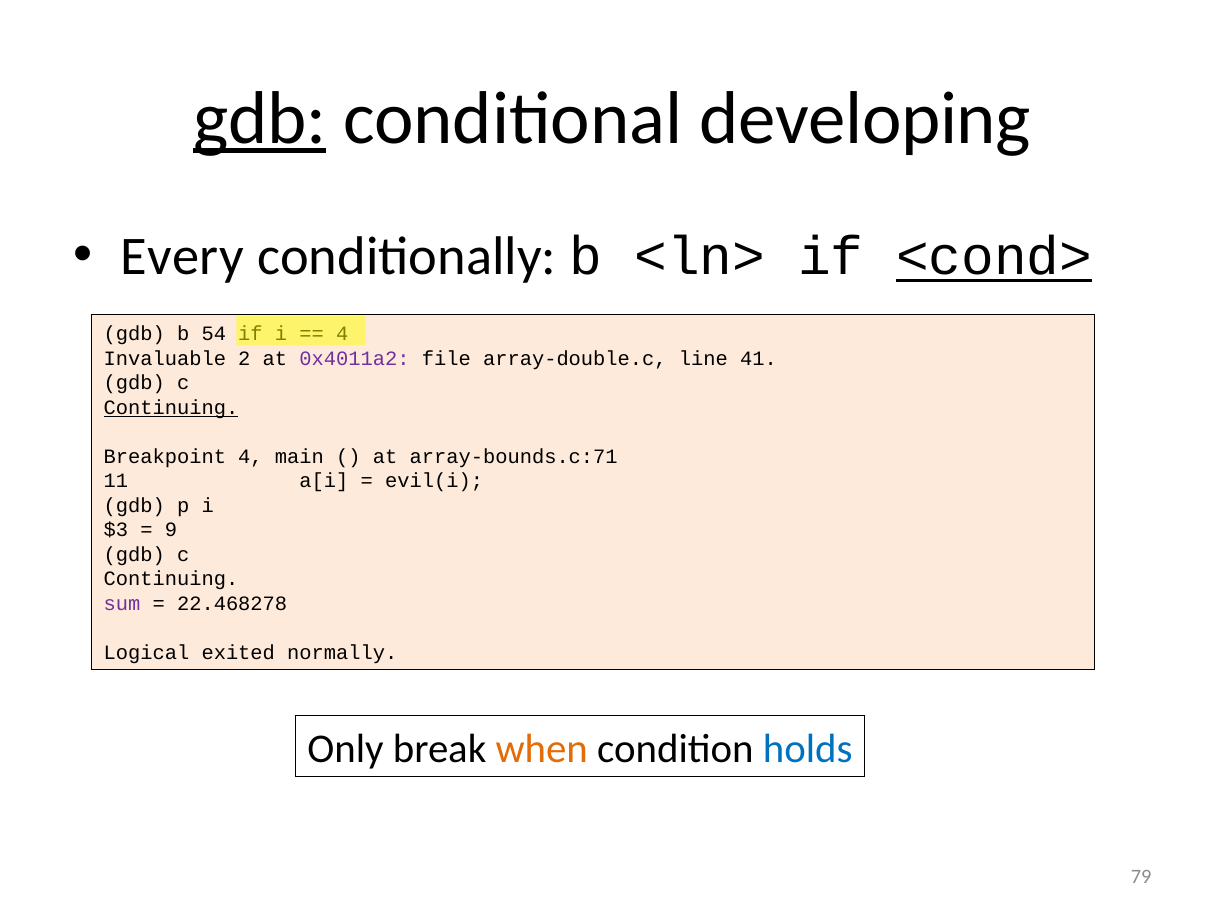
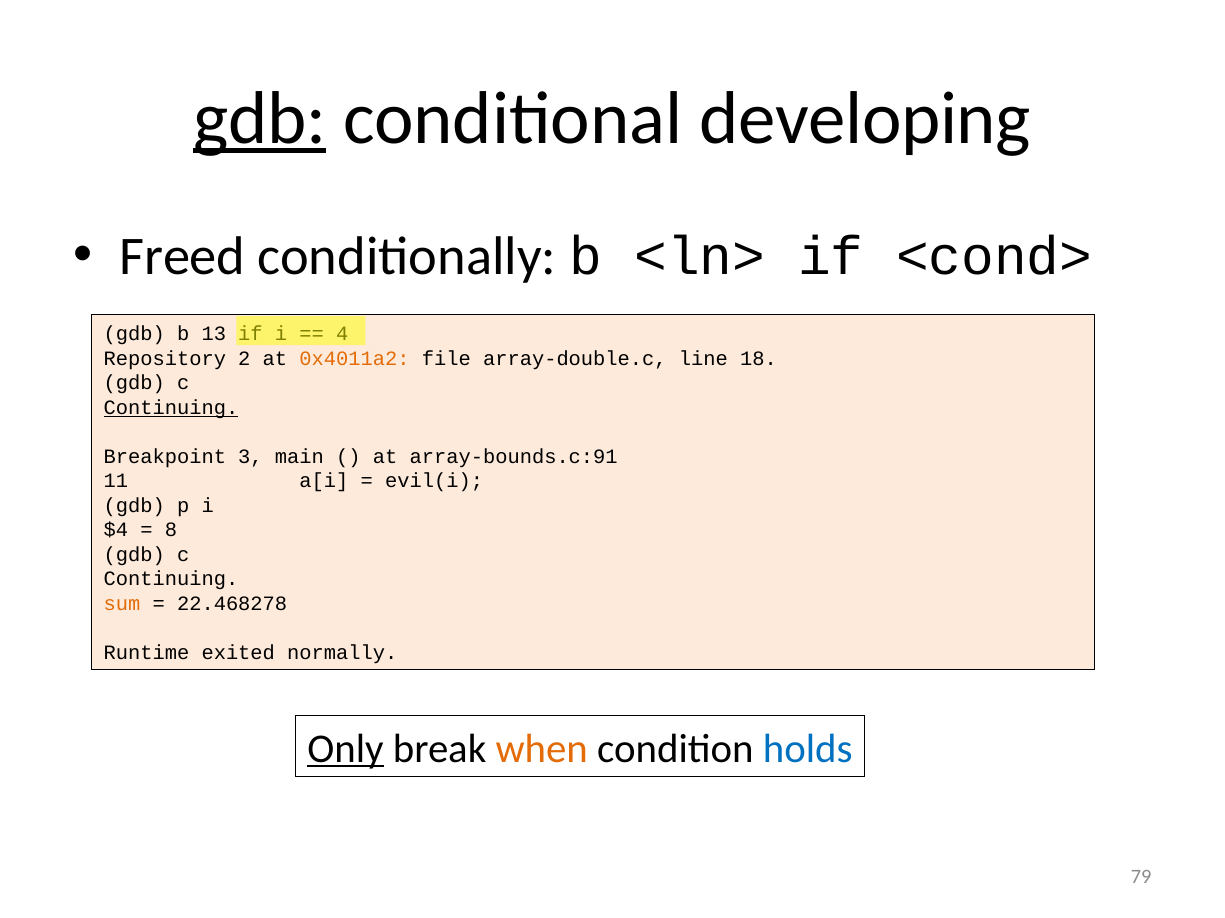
Every: Every -> Freed
<cond> underline: present -> none
54: 54 -> 13
Invaluable: Invaluable -> Repository
0x4011a2 colour: purple -> orange
41: 41 -> 18
Breakpoint 4: 4 -> 3
array-bounds.c:71: array-bounds.c:71 -> array-bounds.c:91
$3: $3 -> $4
9: 9 -> 8
sum colour: purple -> orange
Logical: Logical -> Runtime
Only underline: none -> present
